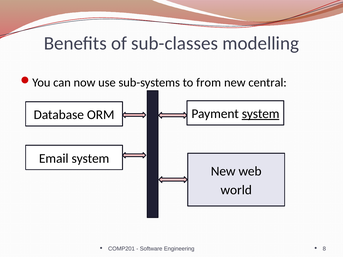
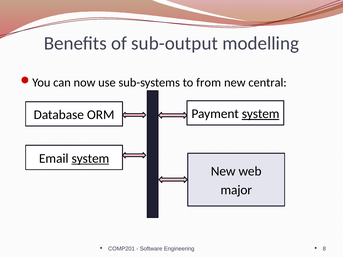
sub-classes: sub-classes -> sub-output
system at (90, 159) underline: none -> present
world: world -> major
